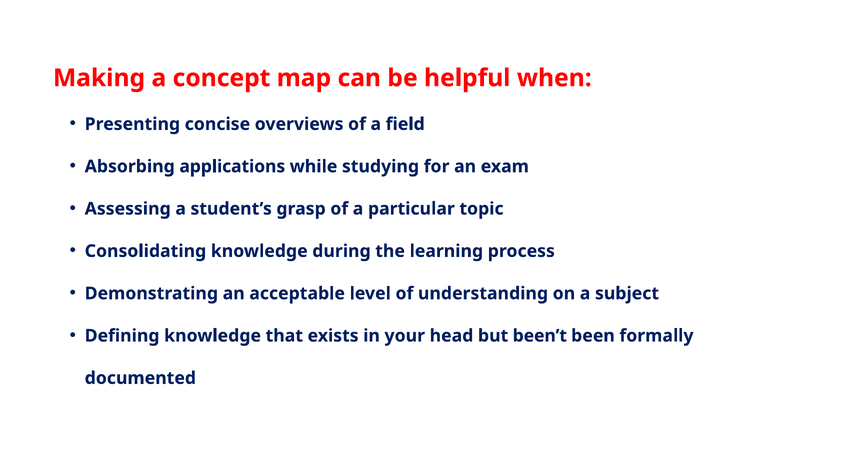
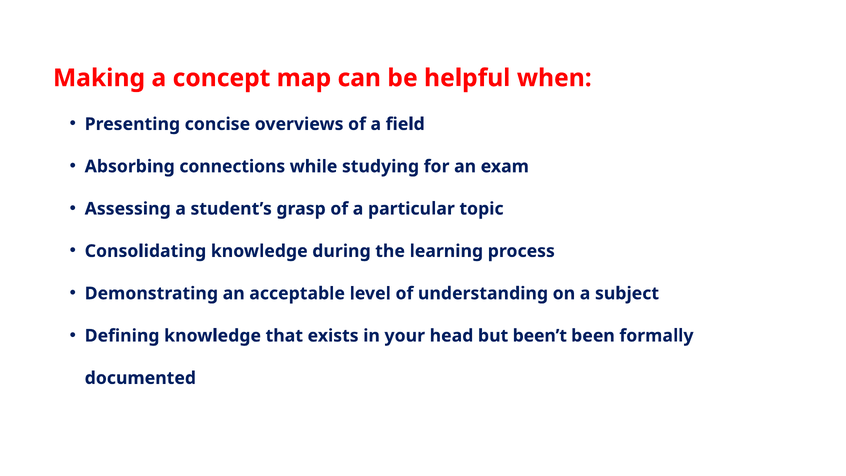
applications: applications -> connections
